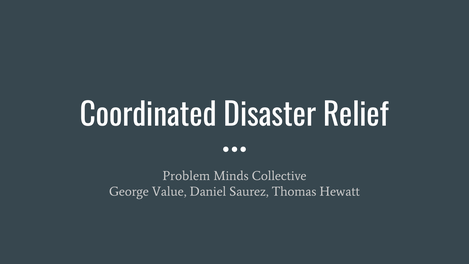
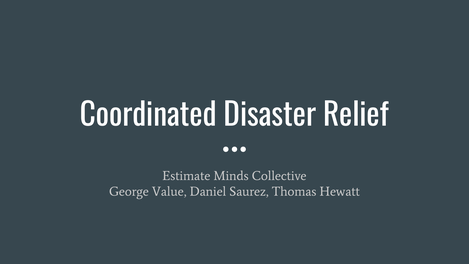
Problem: Problem -> Estimate
